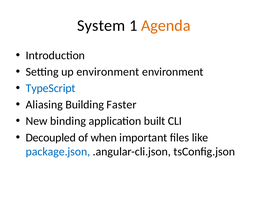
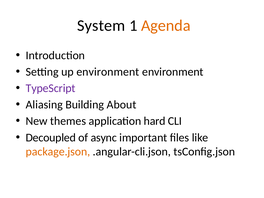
TypeScript colour: blue -> purple
Faster: Faster -> About
binding: binding -> themes
built: built -> hard
when: when -> async
package.json colour: blue -> orange
